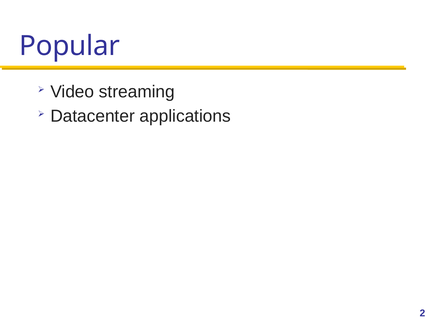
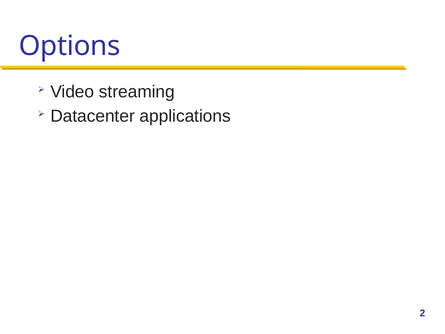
Popular: Popular -> Options
